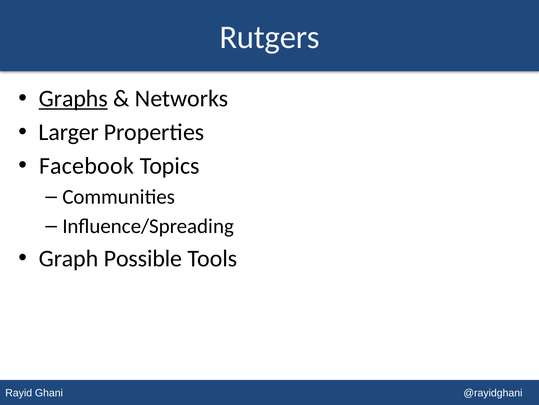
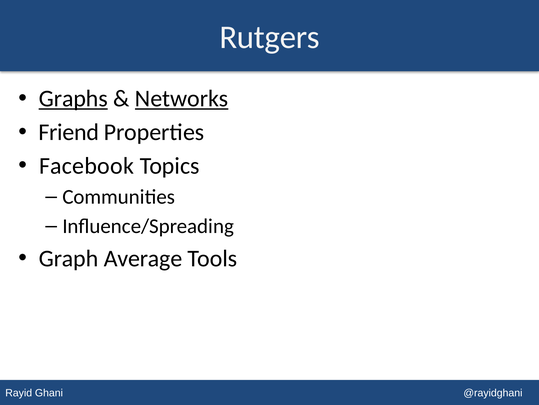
Networks underline: none -> present
Larger: Larger -> Friend
Possible: Possible -> Average
